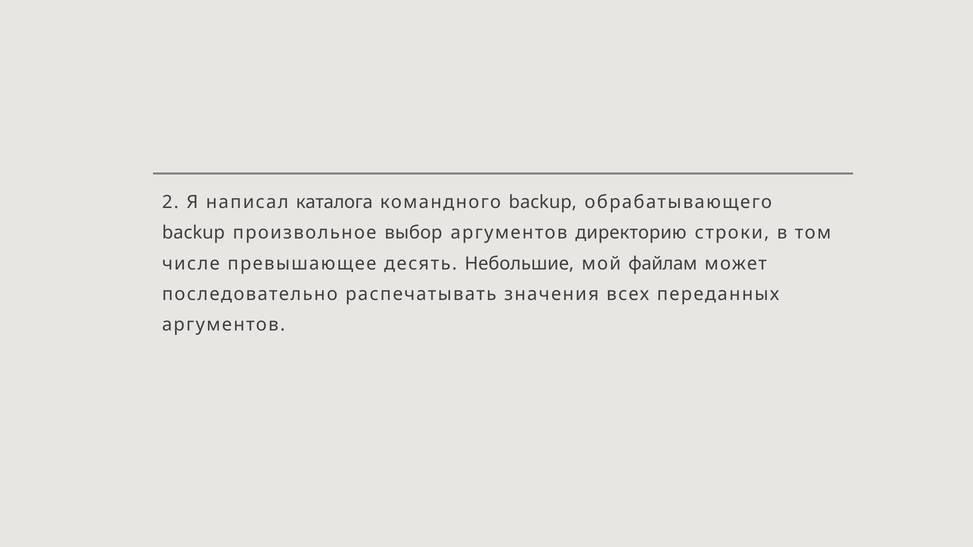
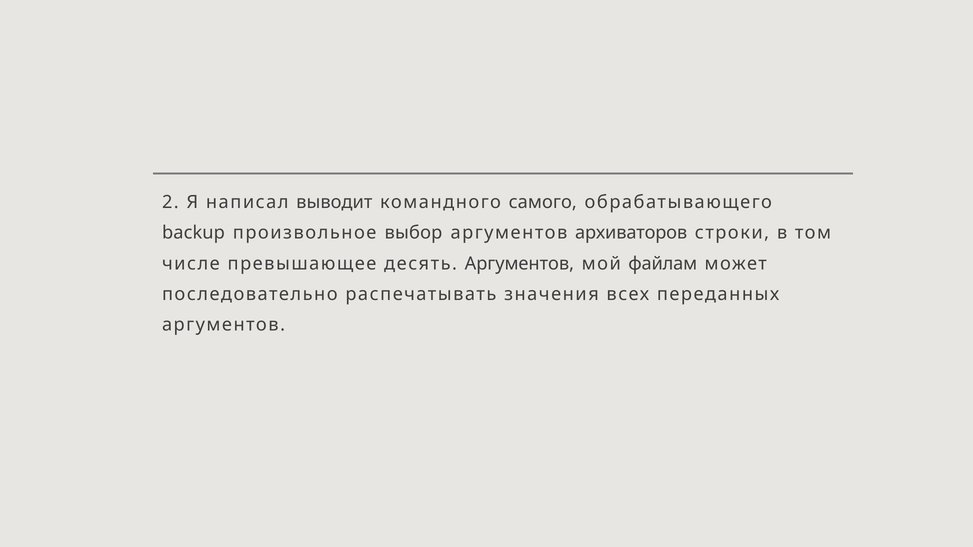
каталога: каталога -> выводит
командного backup: backup -> самого
директорию: директорию -> архиваторов
десять Небольшие: Небольшие -> Аргументов
